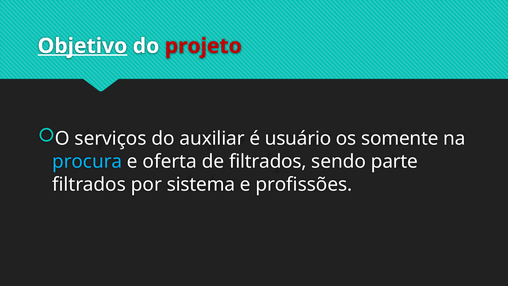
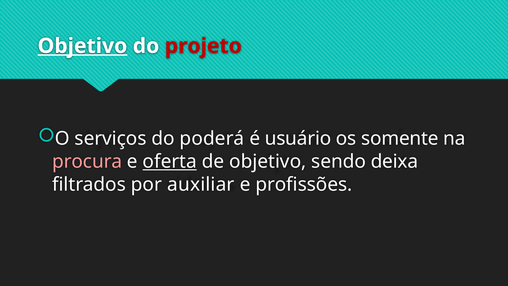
auxiliar: auxiliar -> poderá
procura colour: light blue -> pink
oferta underline: none -> present
de filtrados: filtrados -> objetivo
parte: parte -> deixa
sistema: sistema -> auxiliar
